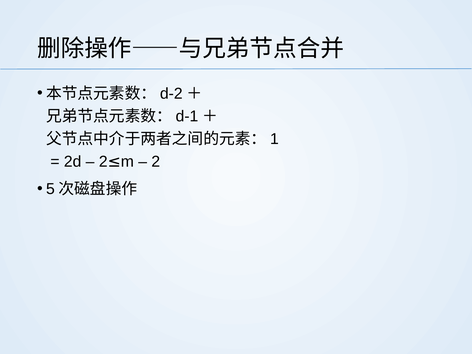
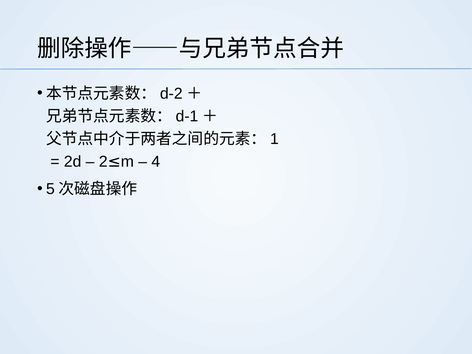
2: 2 -> 4
